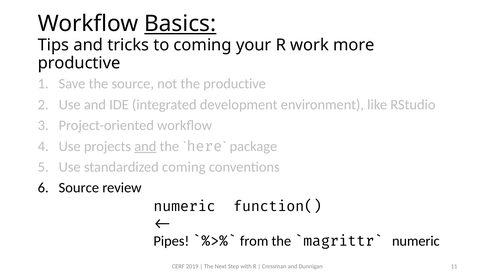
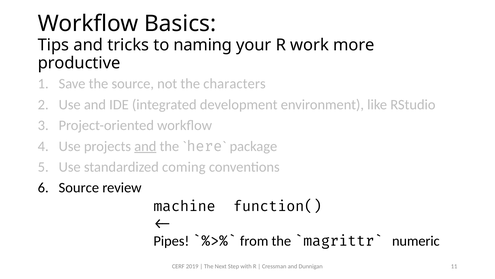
Basics underline: present -> none
to coming: coming -> naming
the productive: productive -> characters
numeric::function(: numeric::function( -> machine::function(
